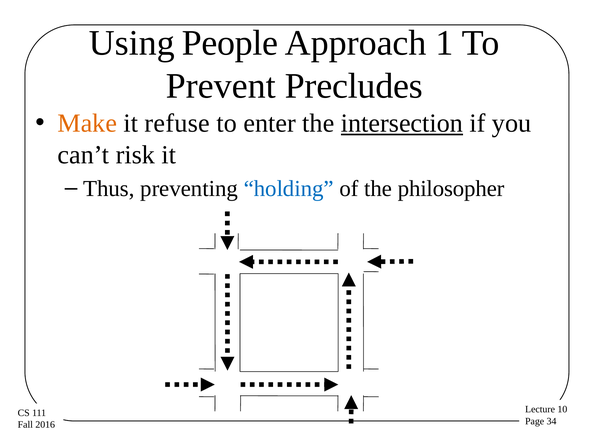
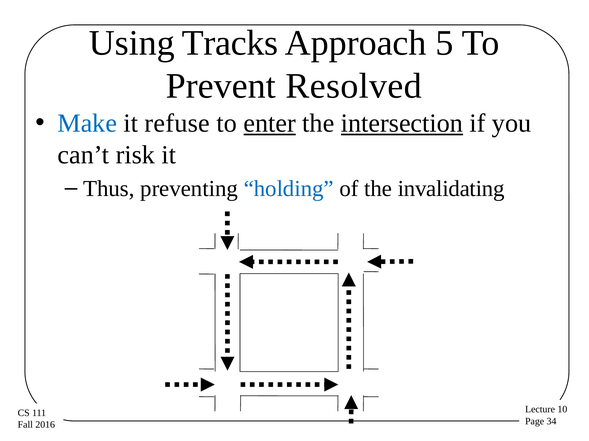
People: People -> Tracks
1: 1 -> 5
Precludes: Precludes -> Resolved
Make colour: orange -> blue
enter underline: none -> present
philosopher: philosopher -> invalidating
